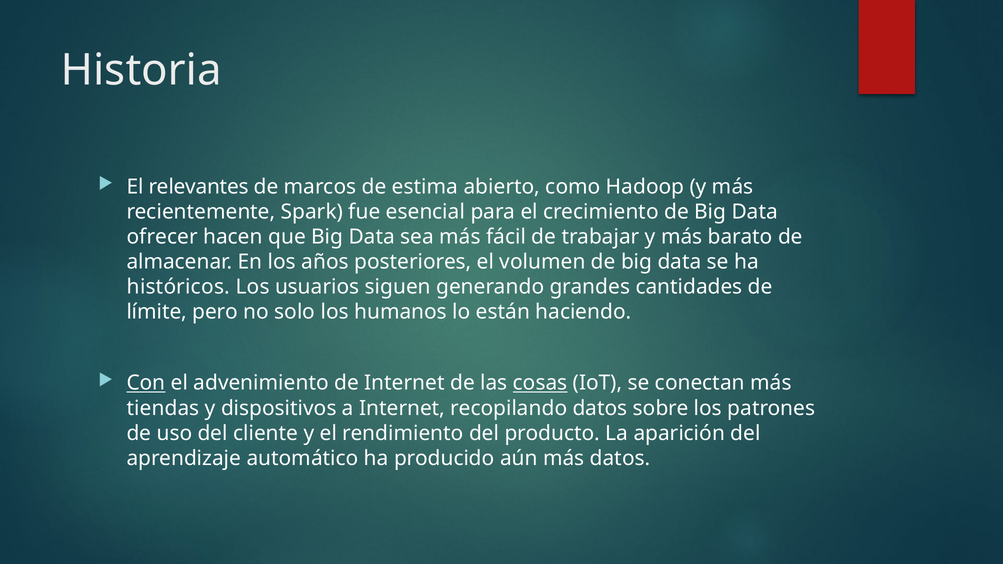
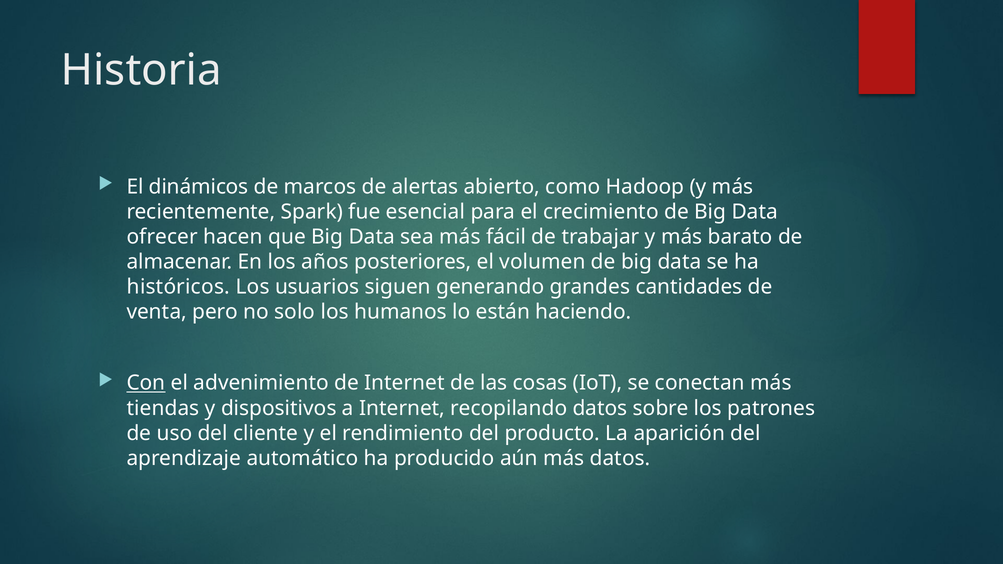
relevantes: relevantes -> dinámicos
estima: estima -> alertas
límite: límite -> venta
cosas underline: present -> none
